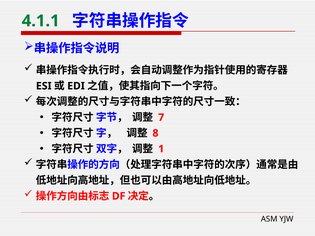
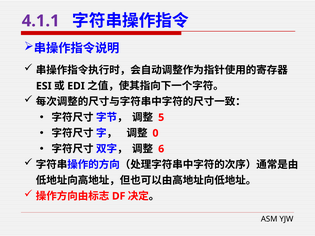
4.1.1 colour: green -> purple
7: 7 -> 5
8: 8 -> 0
1: 1 -> 6
